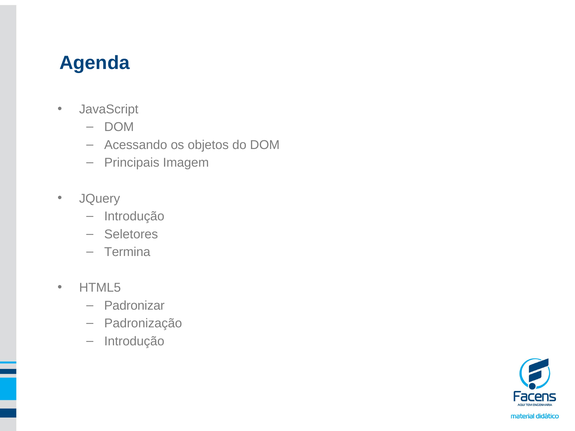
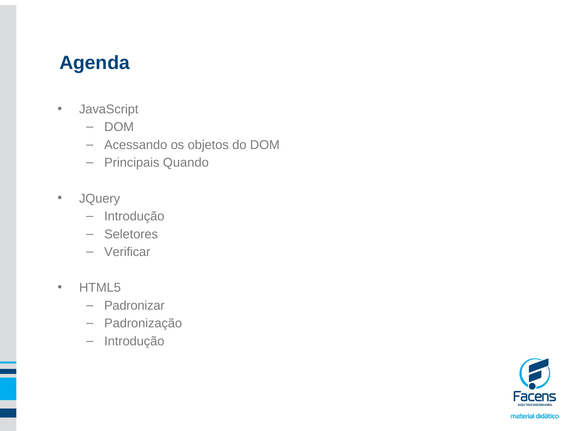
Imagem: Imagem -> Quando
Termina: Termina -> Verificar
